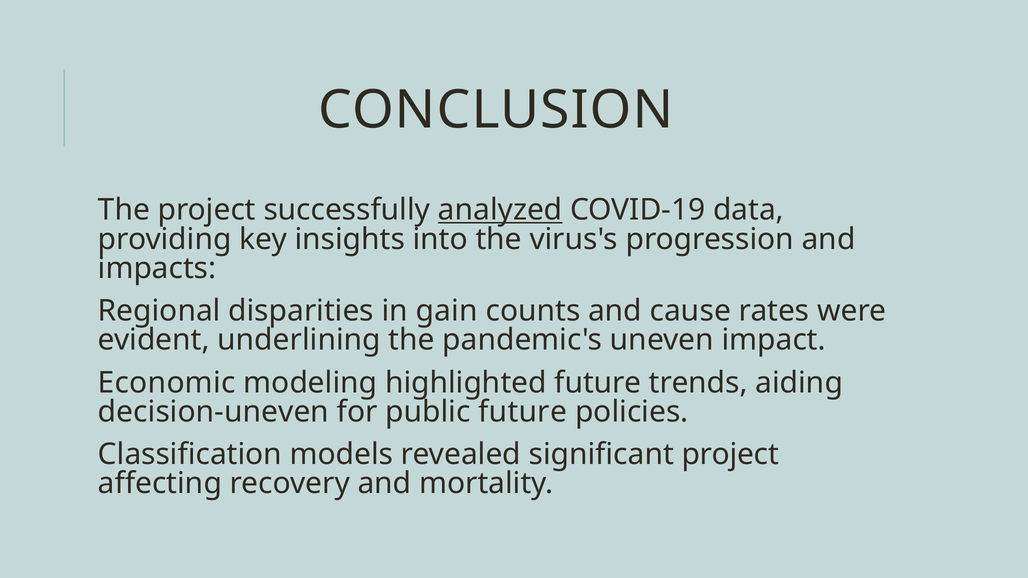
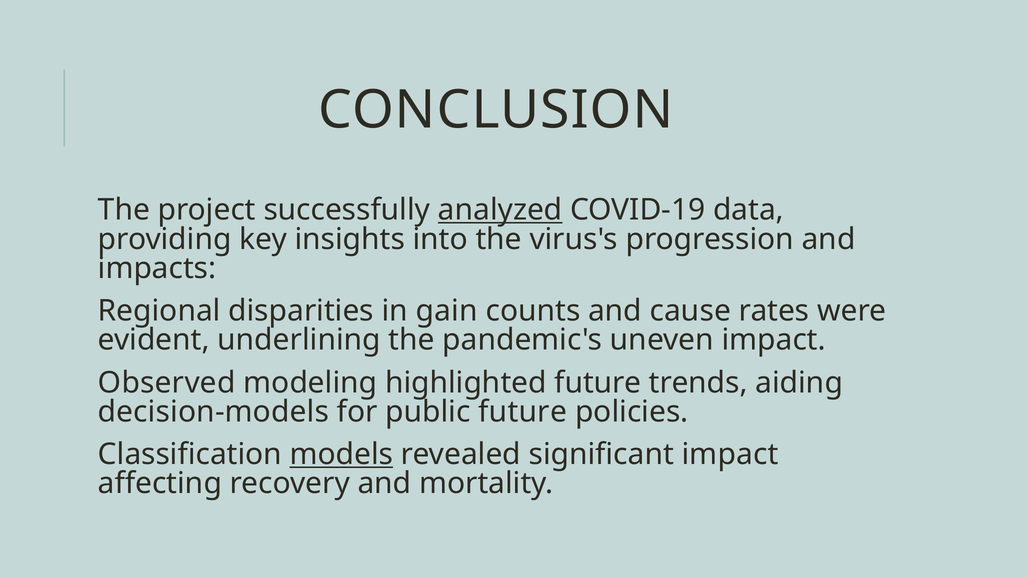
Economic: Economic -> Observed
decision-uneven: decision-uneven -> decision-models
models underline: none -> present
significant project: project -> impact
